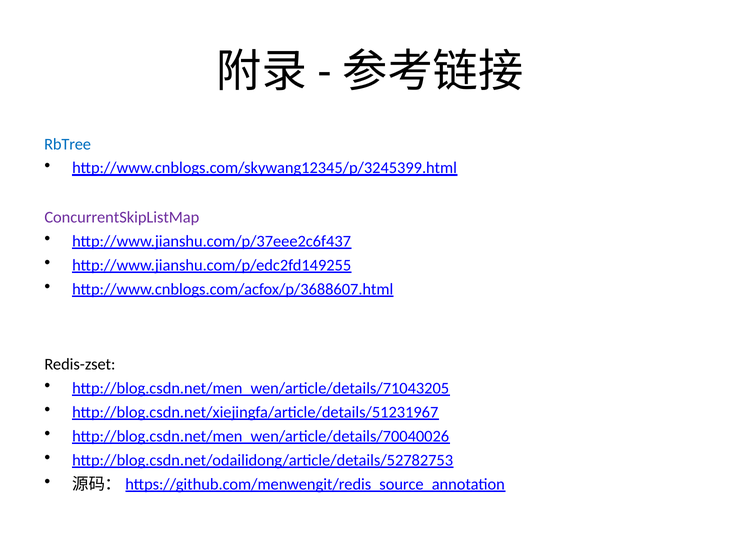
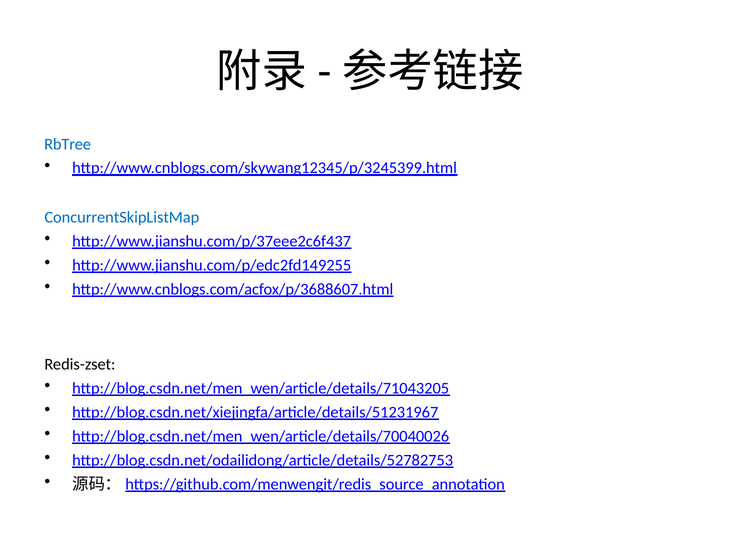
ConcurrentSkipListMap colour: purple -> blue
